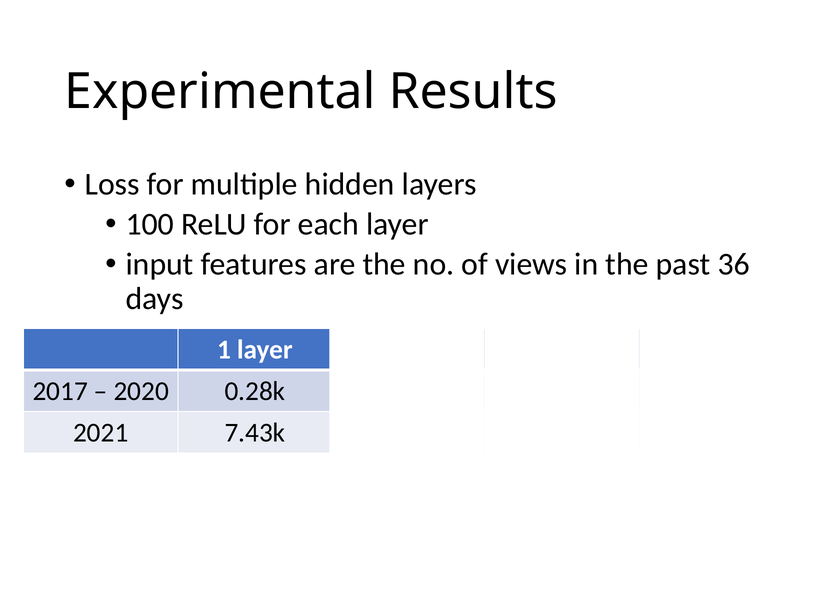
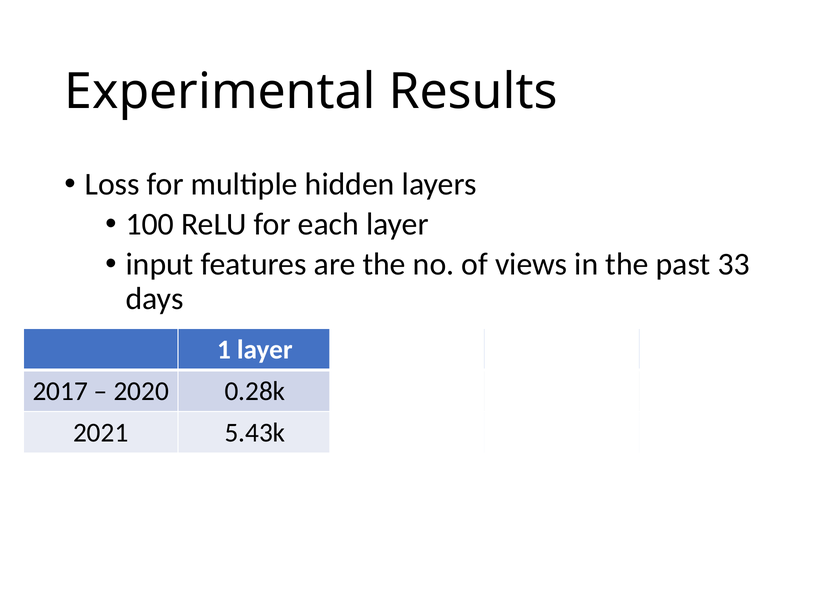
36: 36 -> 33
7.43k: 7.43k -> 5.43k
